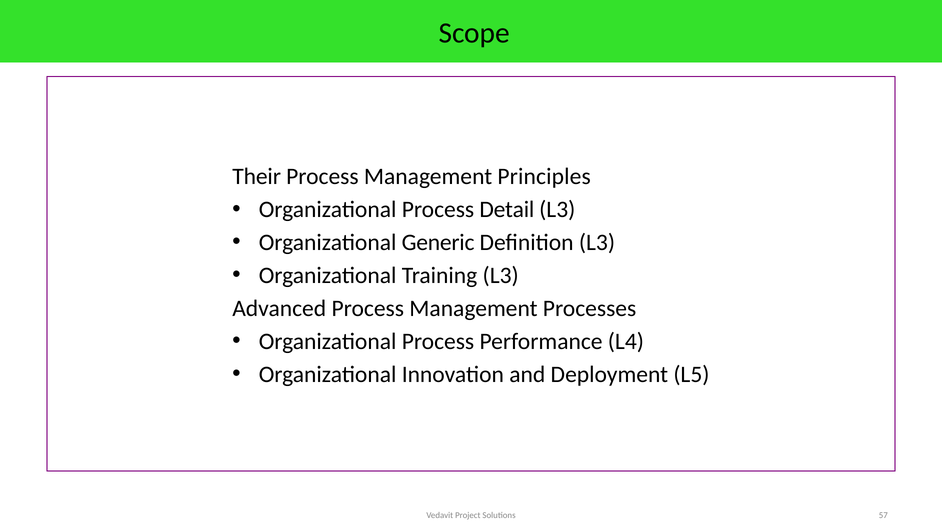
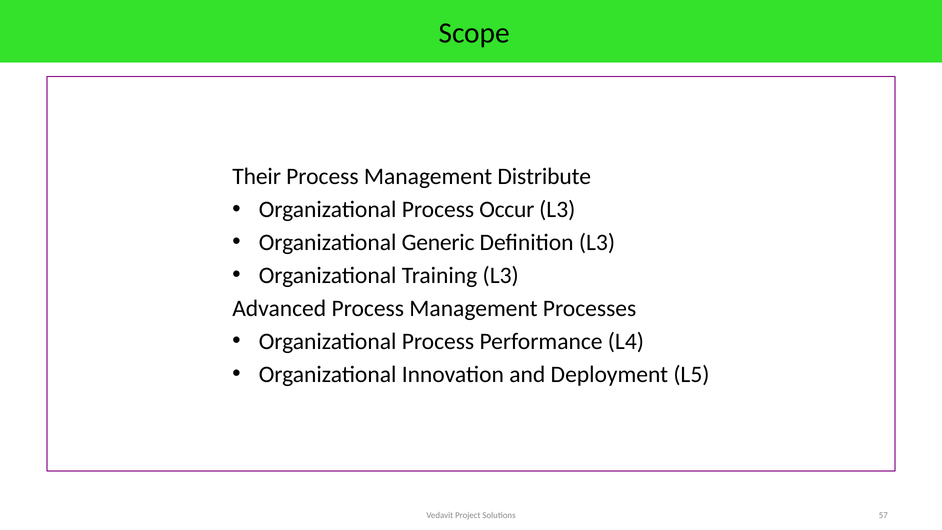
Principles: Principles -> Distribute
Detail: Detail -> Occur
